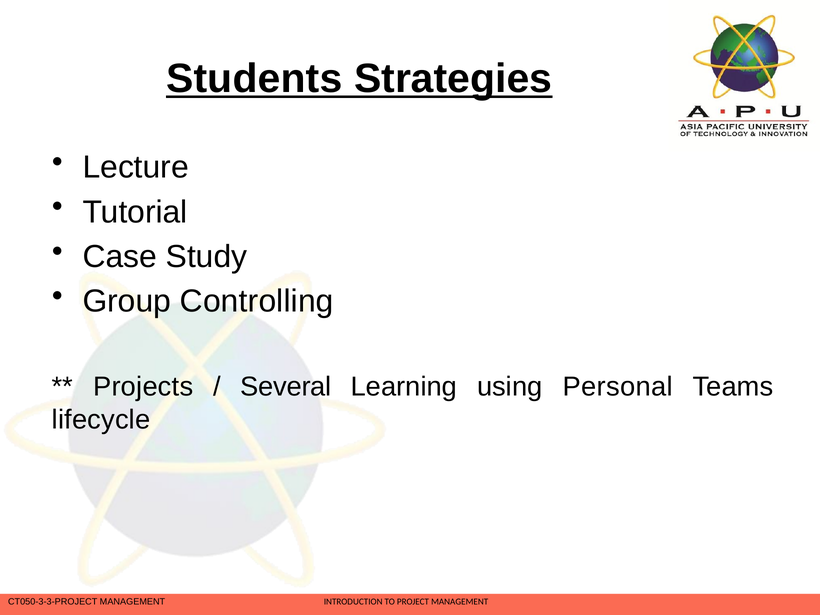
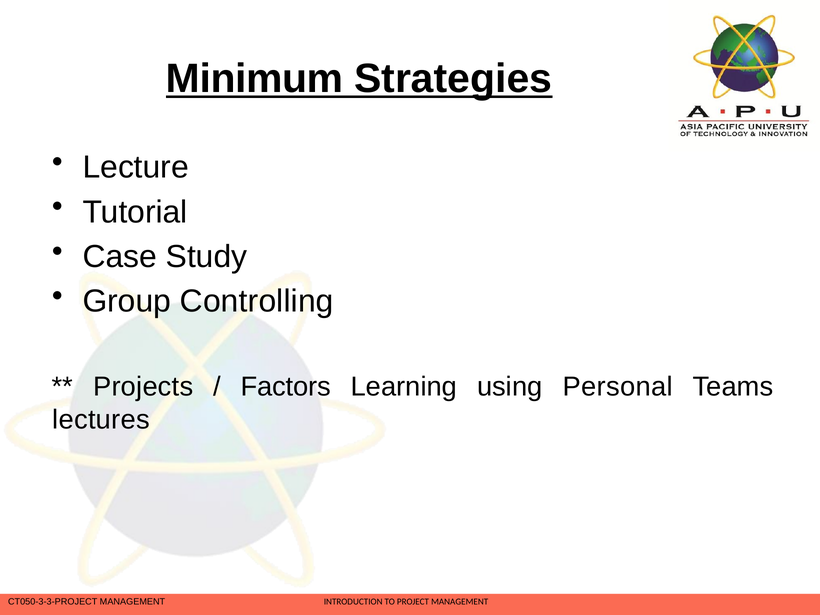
Students: Students -> Minimum
Several: Several -> Factors
lifecycle: lifecycle -> lectures
